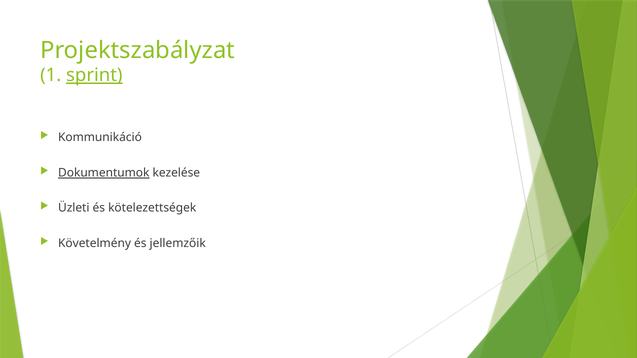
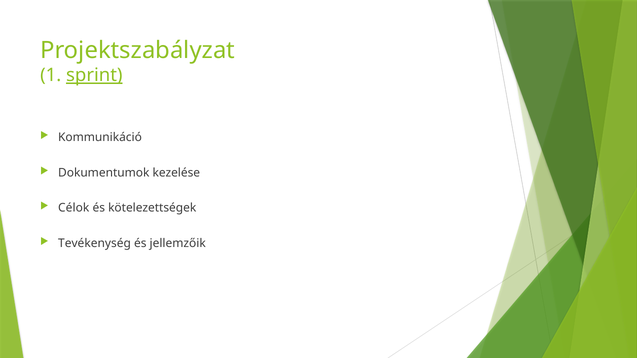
Dokumentumok underline: present -> none
Üzleti: Üzleti -> Célok
Követelmény: Követelmény -> Tevékenység
